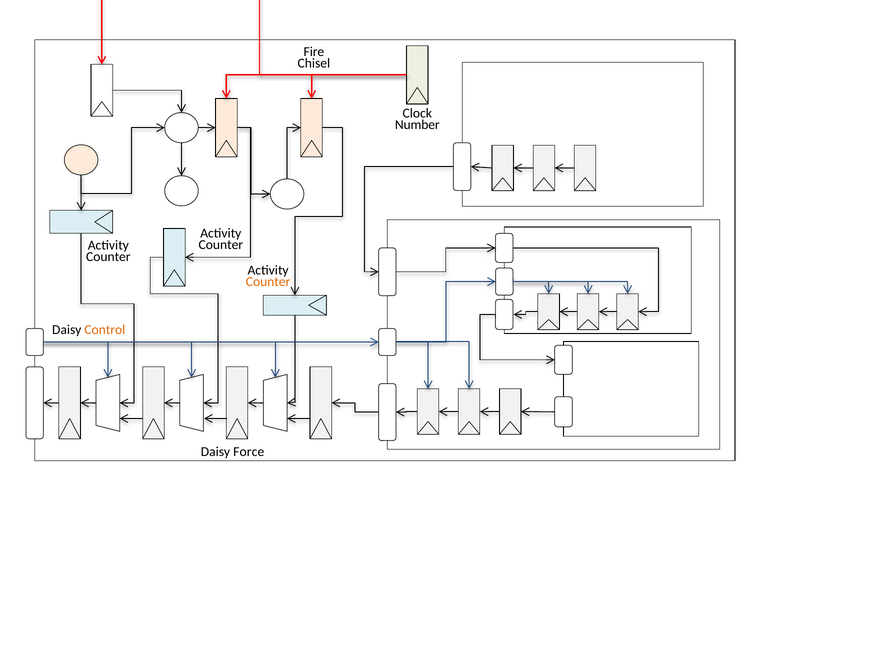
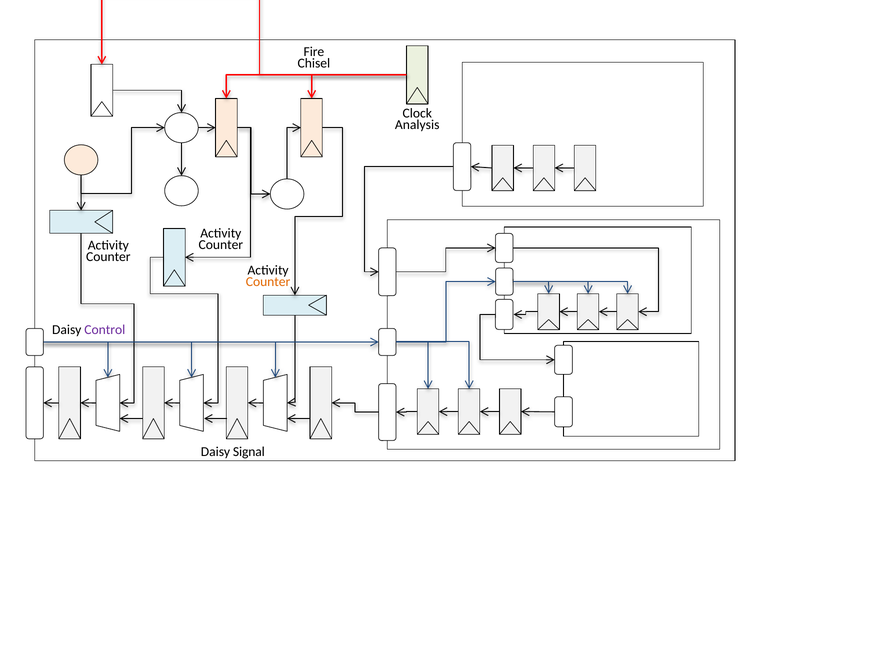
Number: Number -> Analysis
Control colour: orange -> purple
Force: Force -> Signal
